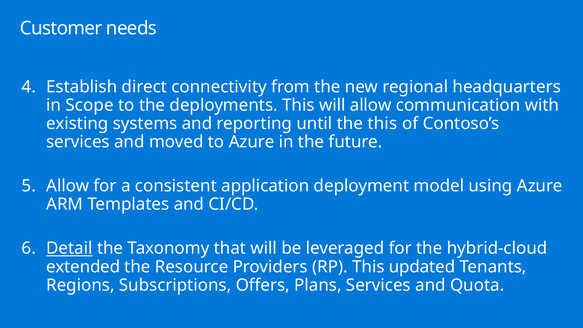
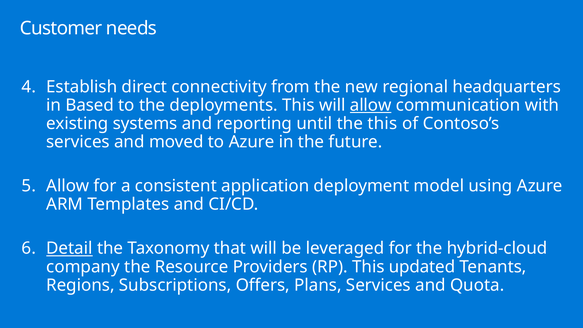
Scope: Scope -> Based
allow at (371, 105) underline: none -> present
extended: extended -> company
